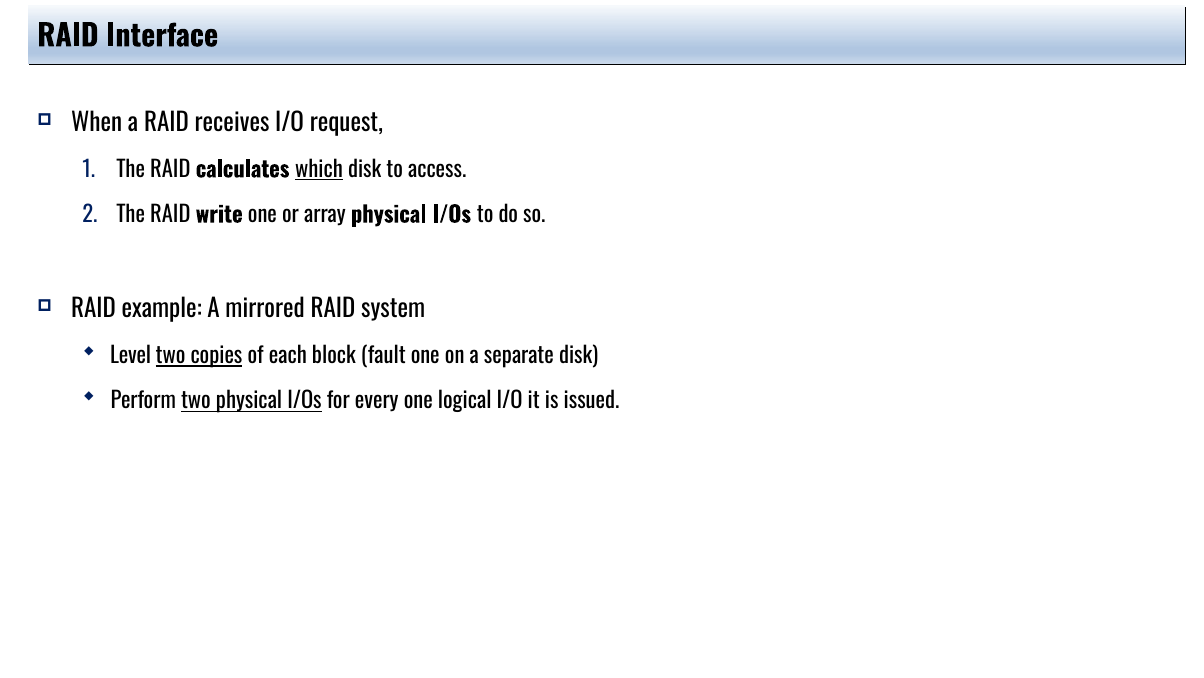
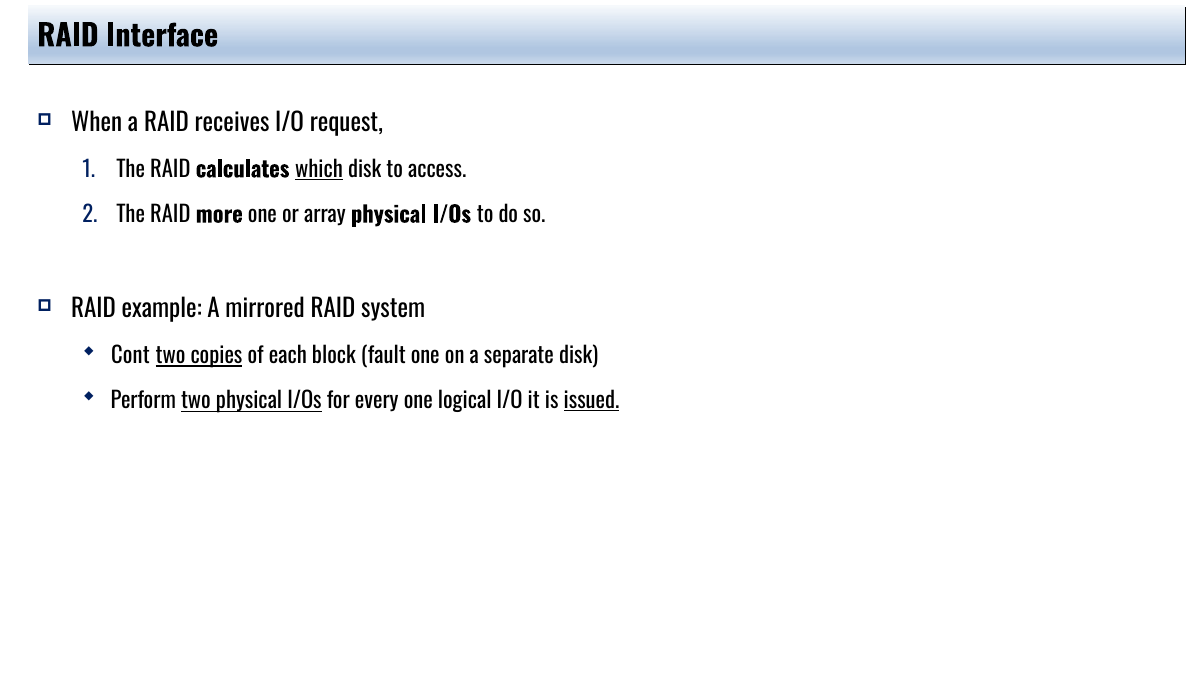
write: write -> more
Level: Level -> Cont
issued underline: none -> present
